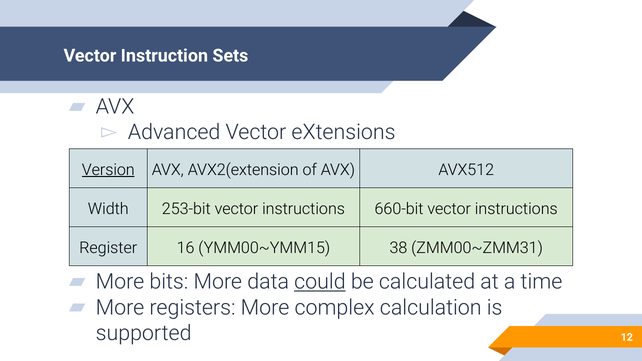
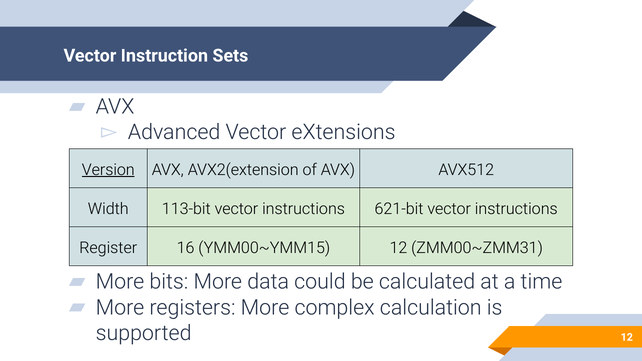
253-bit: 253-bit -> 113-bit
660-bit: 660-bit -> 621-bit
YMM00~YMM15 38: 38 -> 12
could underline: present -> none
